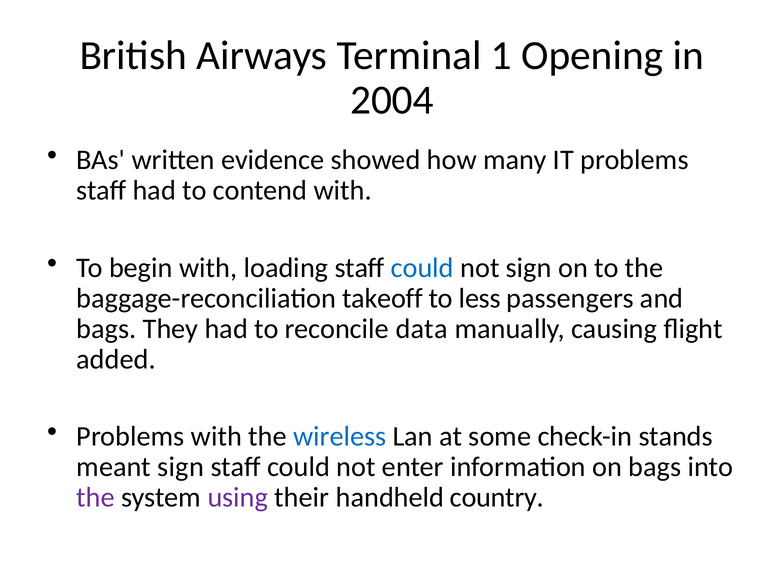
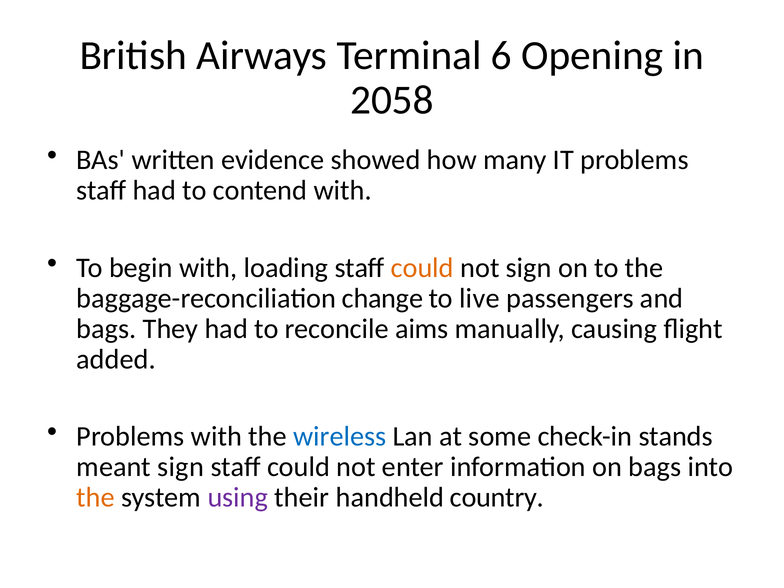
1: 1 -> 6
2004: 2004 -> 2058
could at (422, 268) colour: blue -> orange
takeoff: takeoff -> change
less: less -> live
data: data -> aims
the at (96, 498) colour: purple -> orange
